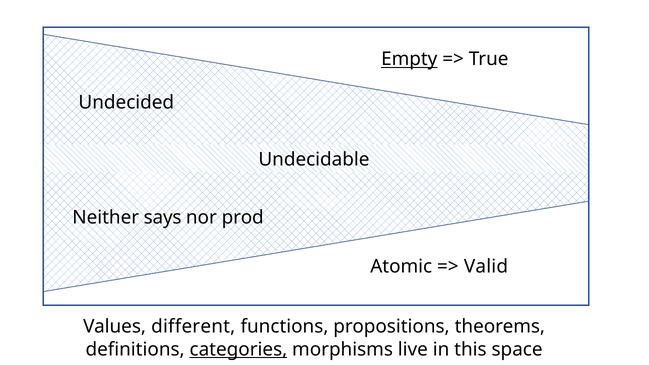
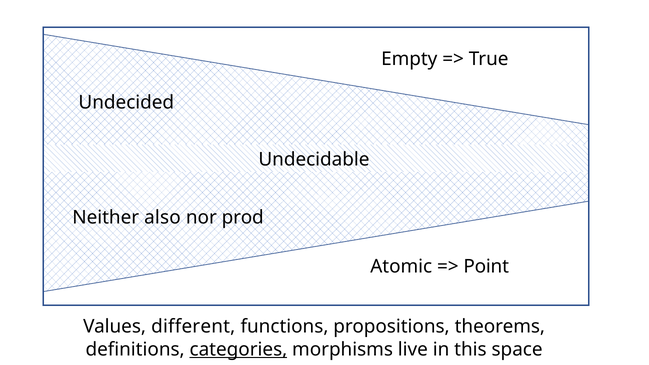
Empty underline: present -> none
says: says -> also
Valid: Valid -> Point
